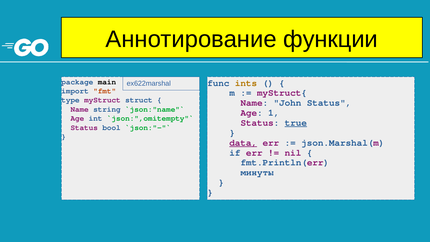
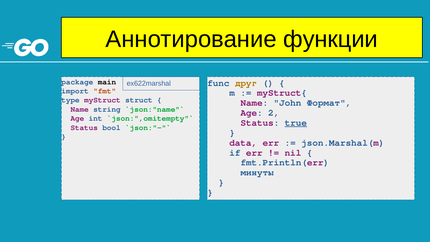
ints: ints -> друг
John Status: Status -> Формат
1: 1 -> 2
data underline: present -> none
